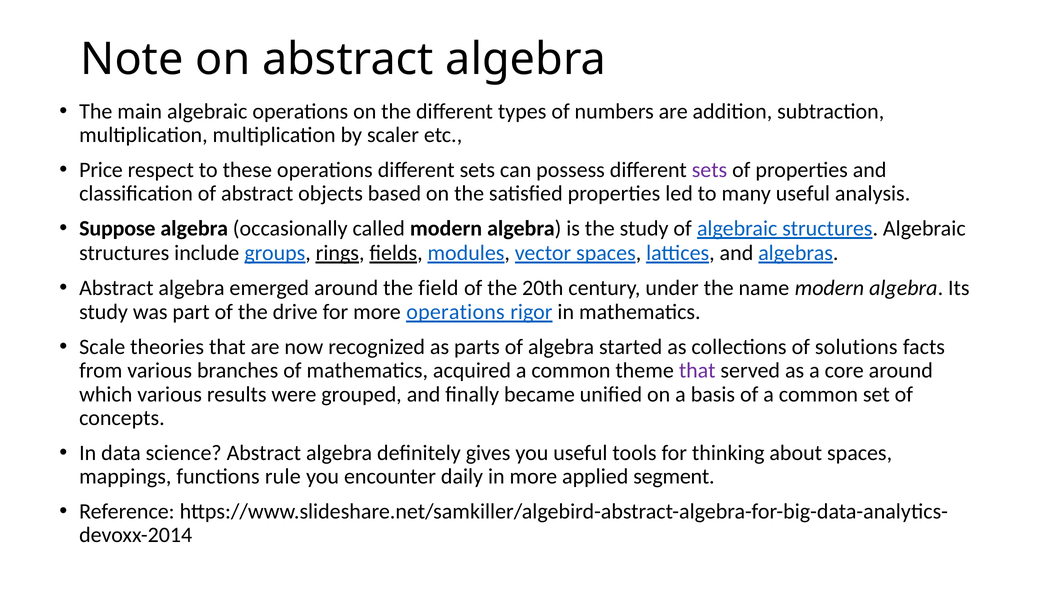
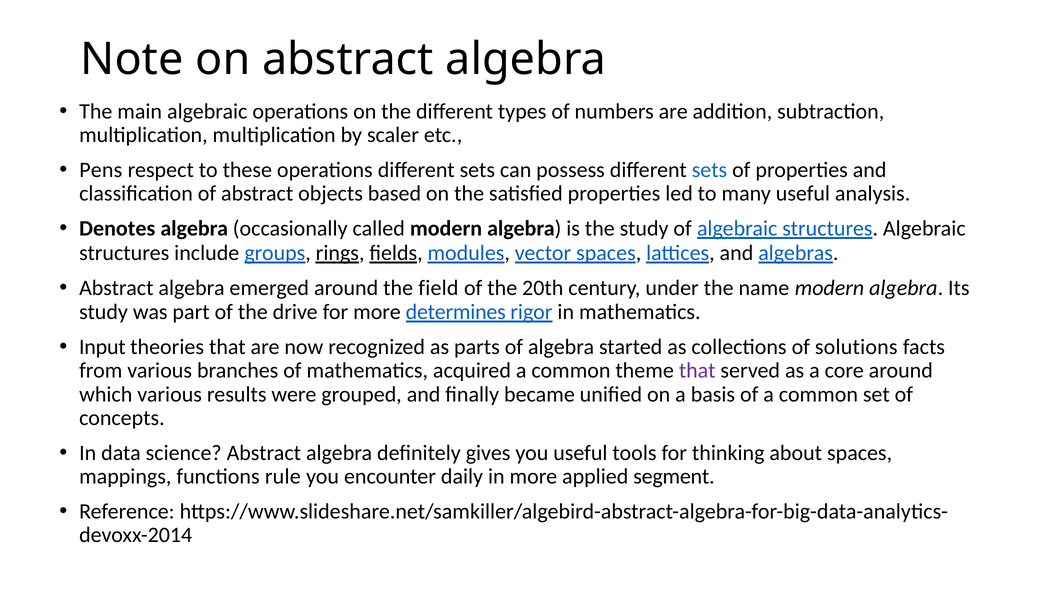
Price: Price -> Pens
sets at (709, 170) colour: purple -> blue
Suppose: Suppose -> Denotes
more operations: operations -> determines
Scale: Scale -> Input
